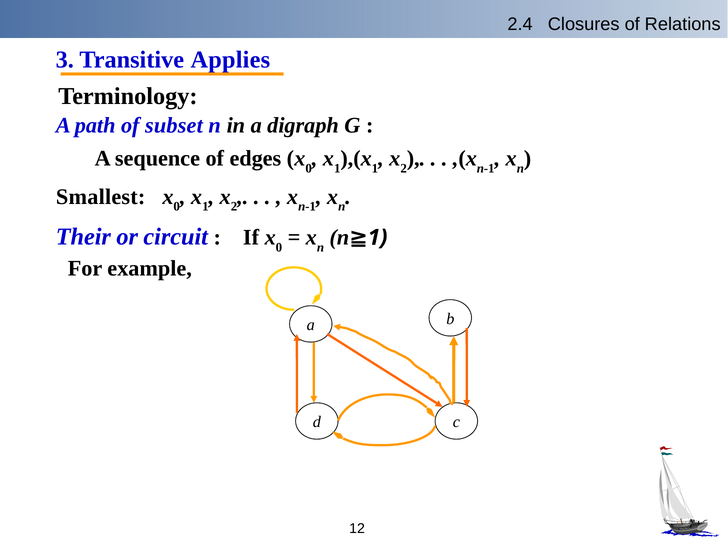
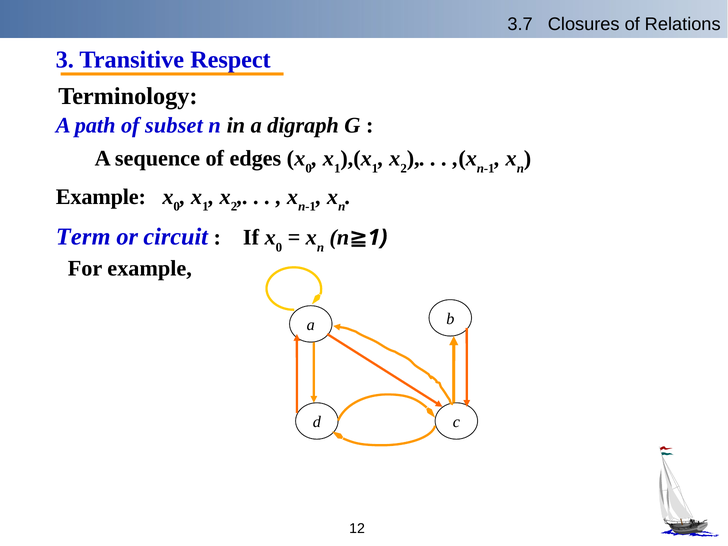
2.4: 2.4 -> 3.7
Applies: Applies -> Respect
Smallest at (101, 197): Smallest -> Example
Their: Their -> Term
